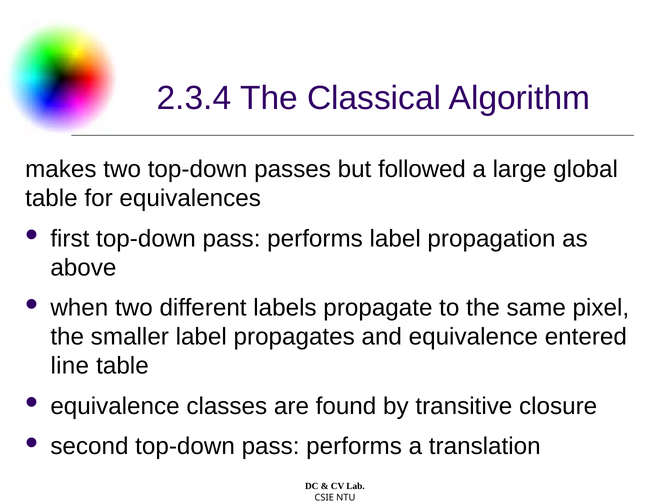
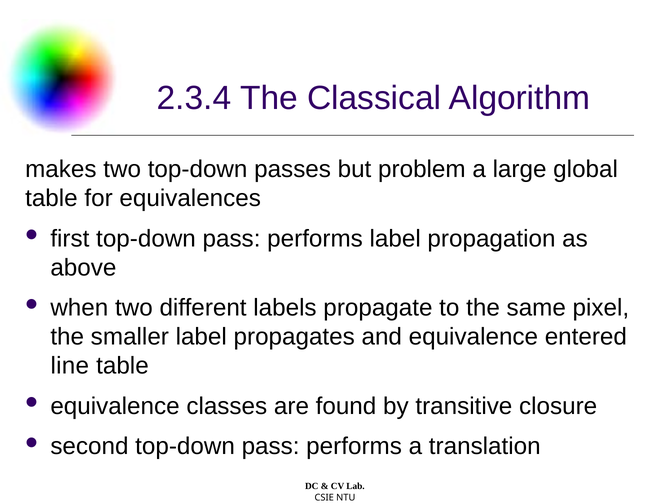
followed: followed -> problem
